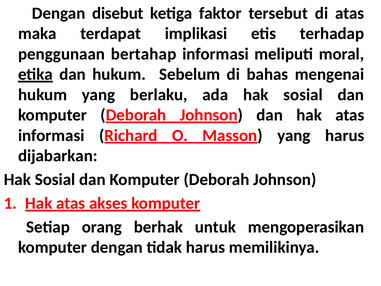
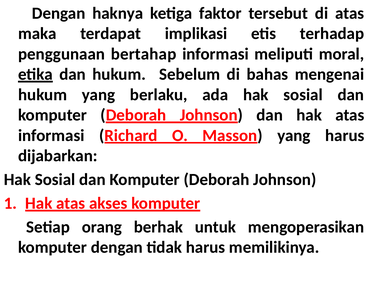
disebut: disebut -> haknya
